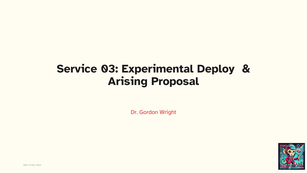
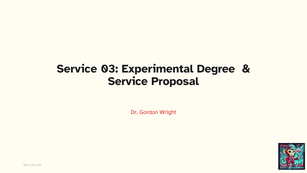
Deploy: Deploy -> Degree
Arising at (128, 81): Arising -> Service
